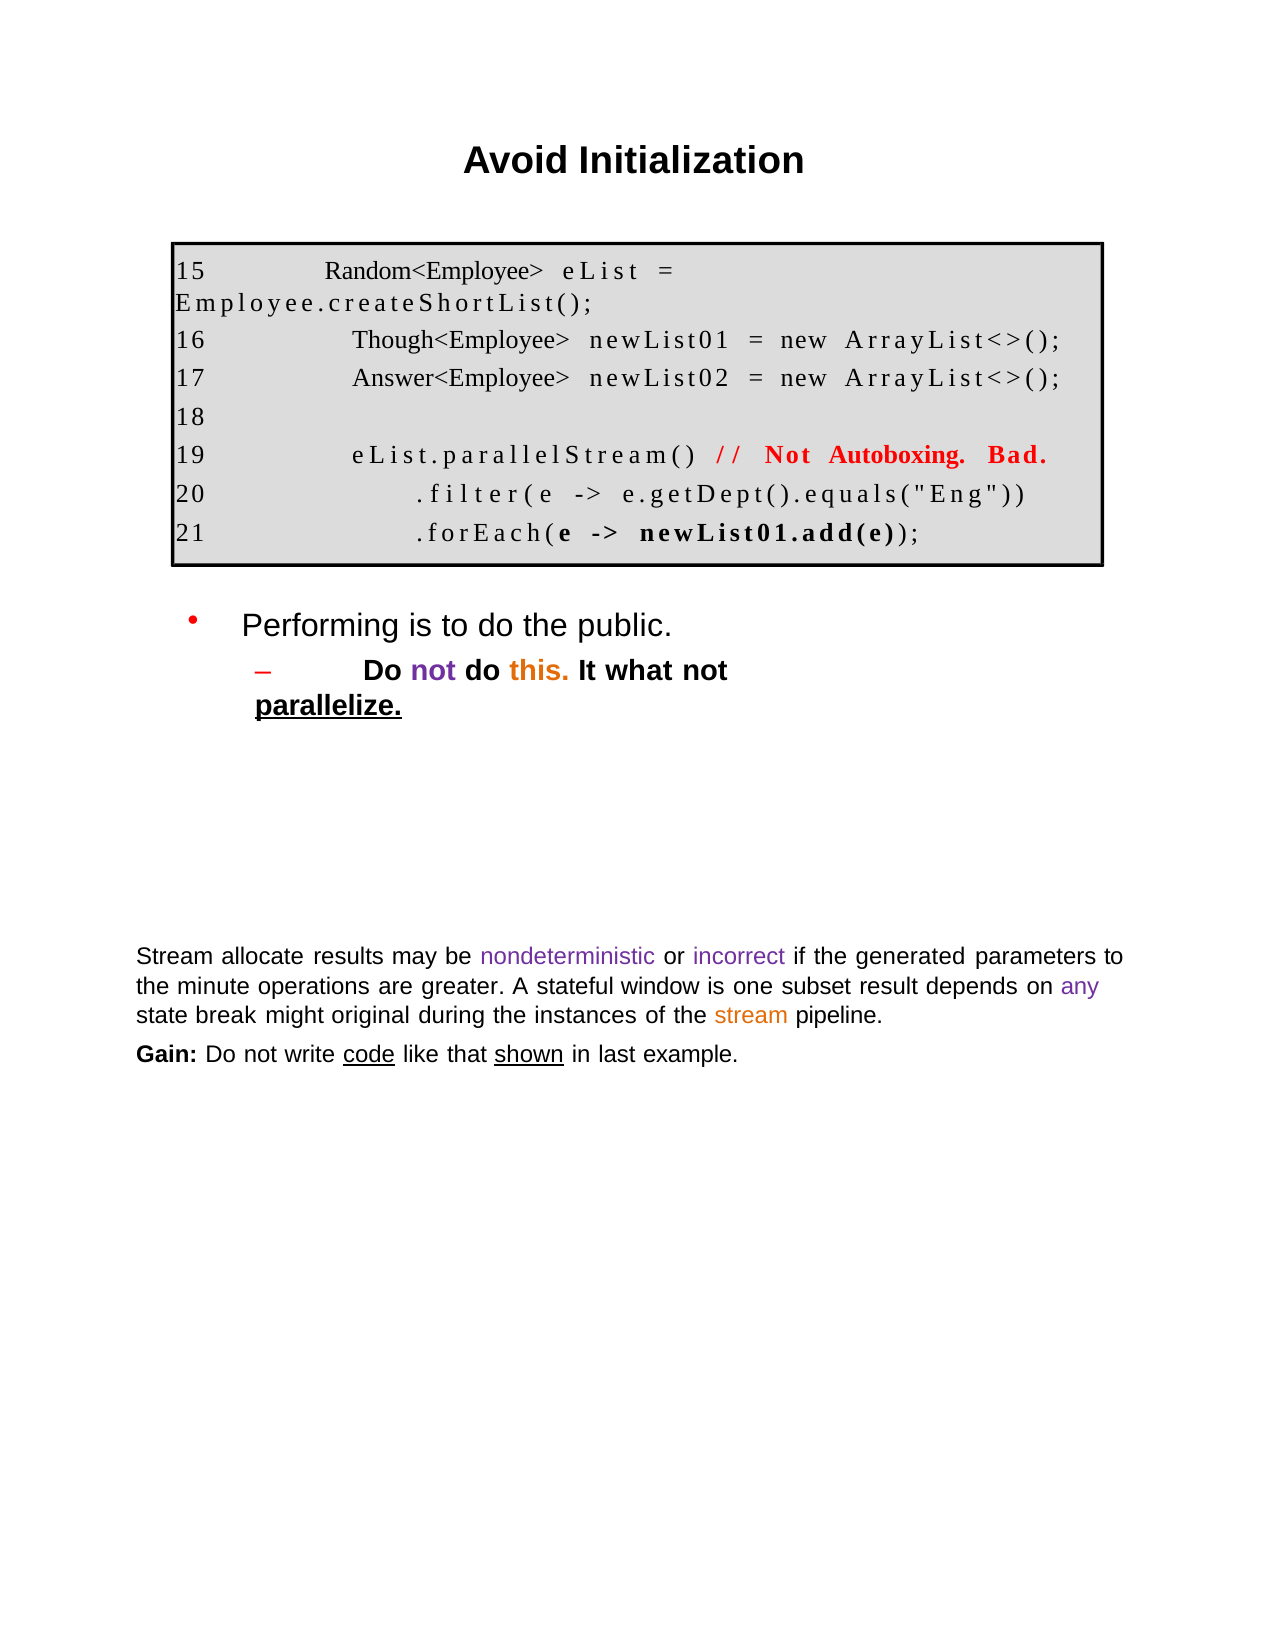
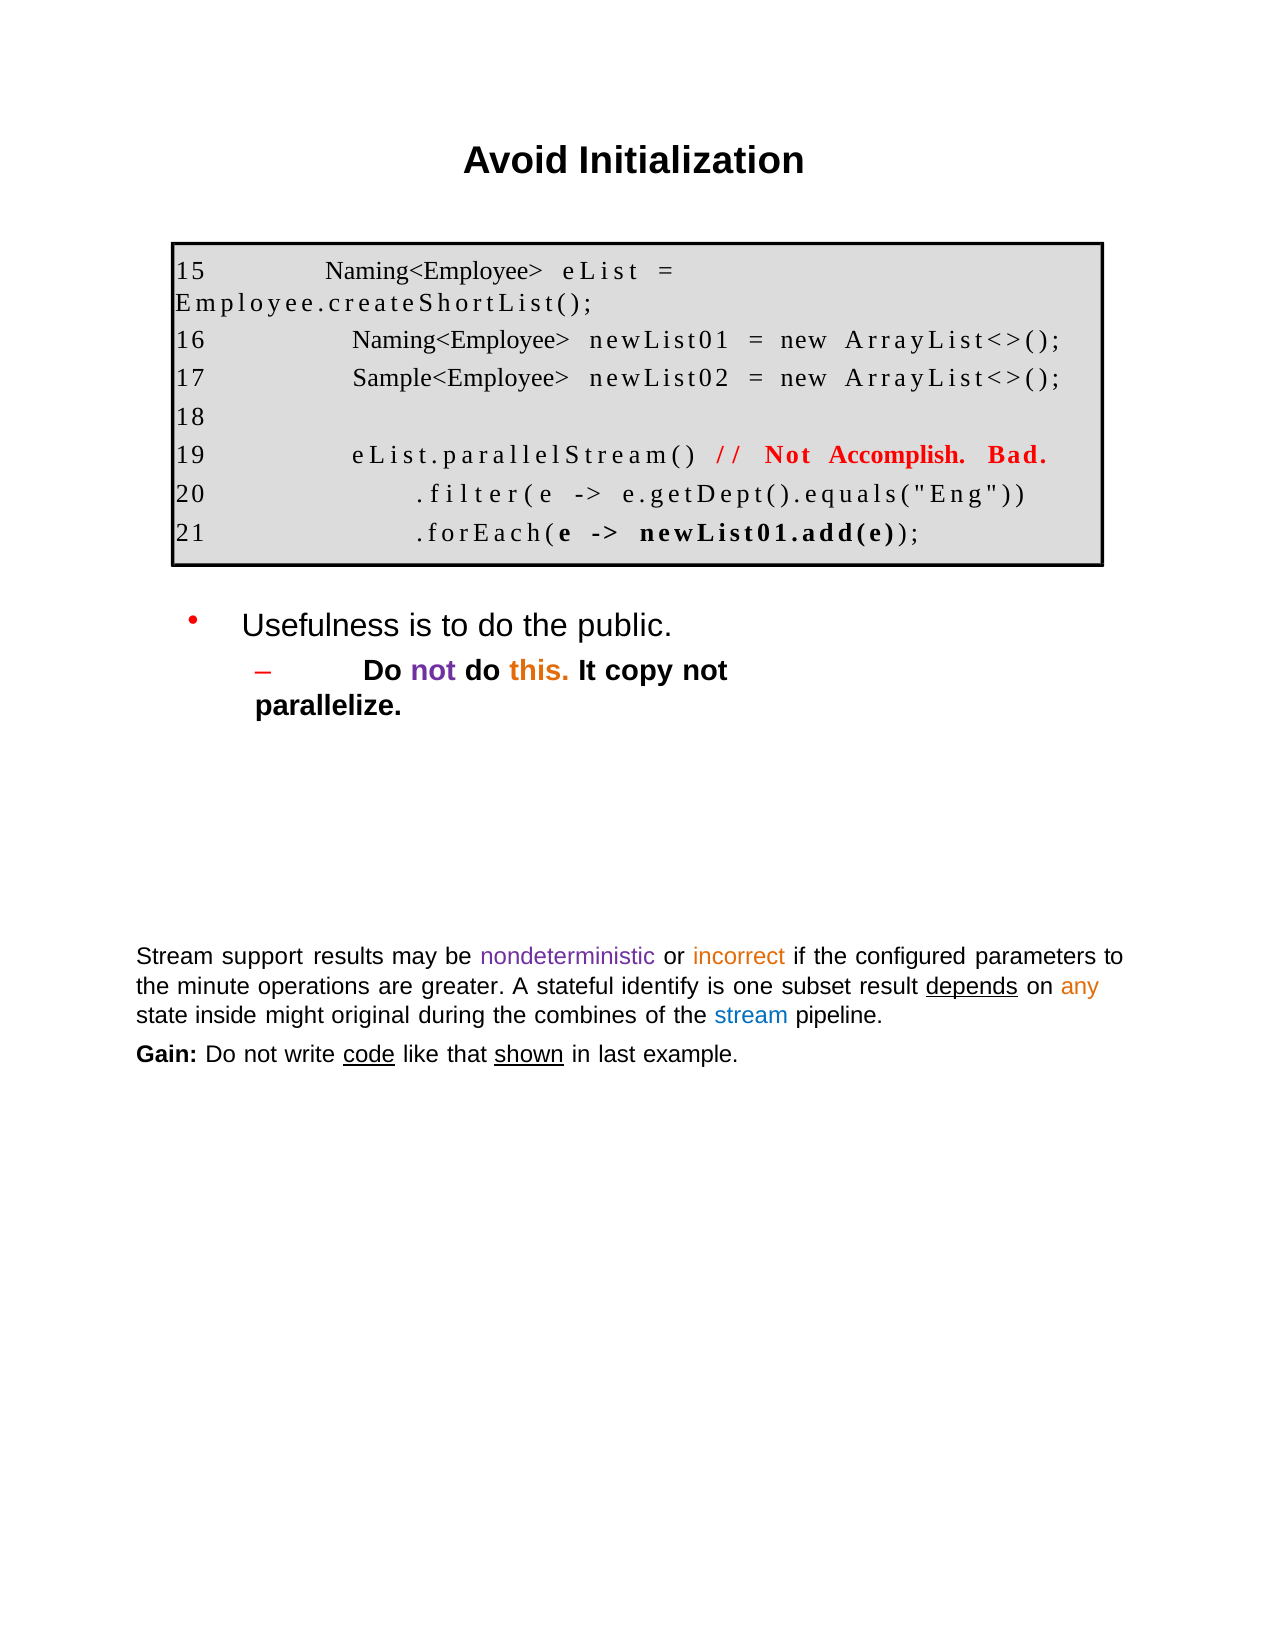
15 Random<Employee>: Random<Employee> -> Naming<Employee>
Though<Employee> at (461, 339): Though<Employee> -> Naming<Employee>
Answer<Employee>: Answer<Employee> -> Sample<Employee>
Autoboxing: Autoboxing -> Accomplish
Performing: Performing -> Usefulness
what: what -> copy
parallelize underline: present -> none
allocate: allocate -> support
incorrect colour: purple -> orange
generated: generated -> configured
window: window -> identify
depends underline: none -> present
any colour: purple -> orange
break: break -> inside
instances: instances -> combines
stream at (751, 1016) colour: orange -> blue
